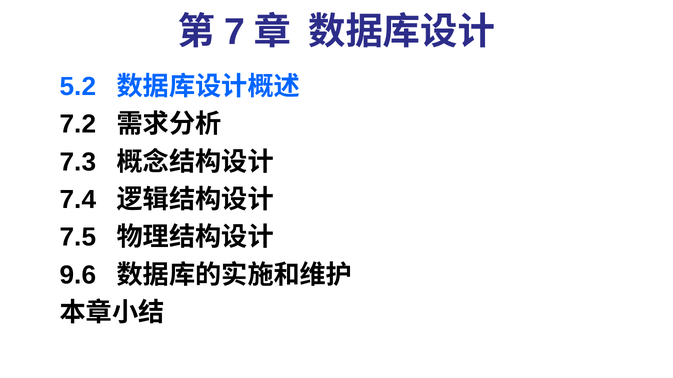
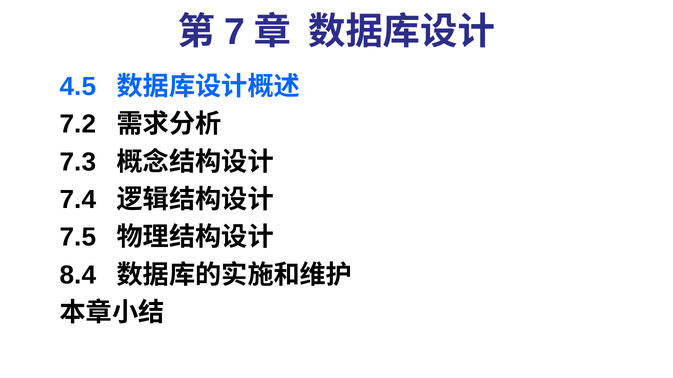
5.2: 5.2 -> 4.5
9.6: 9.6 -> 8.4
